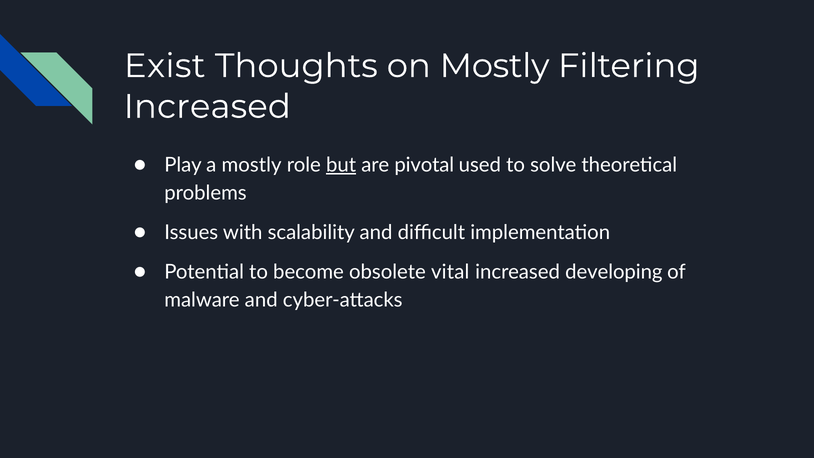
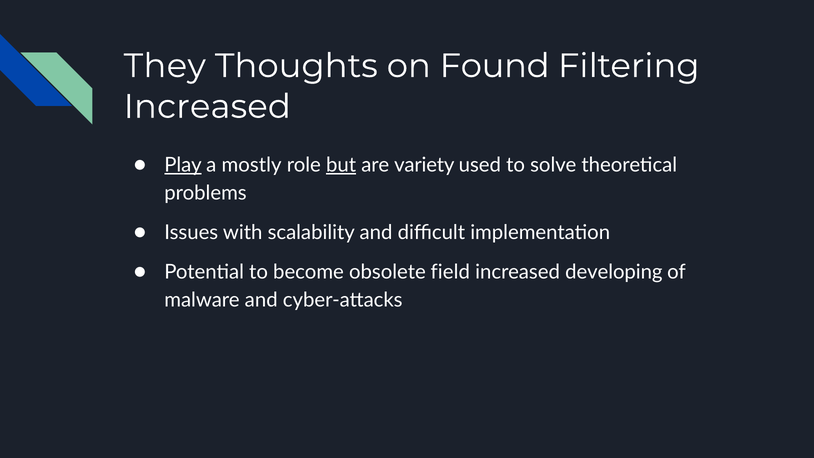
Exist: Exist -> They
on Mostly: Mostly -> Found
Play underline: none -> present
pivotal: pivotal -> variety
vital: vital -> field
